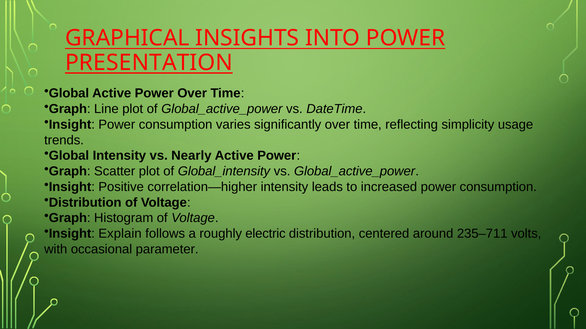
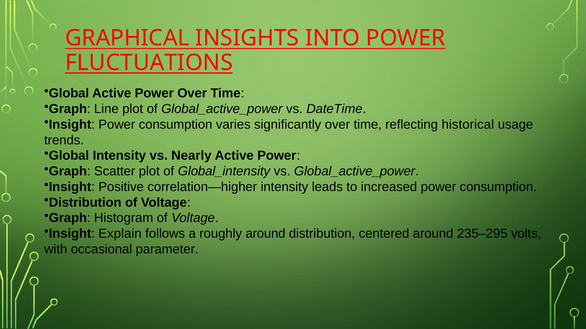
PRESENTATION: PRESENTATION -> FLUCTUATIONS
simplicity: simplicity -> historical
roughly electric: electric -> around
235–711: 235–711 -> 235–295
